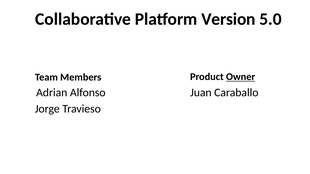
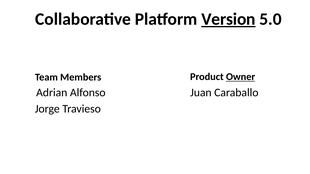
Version underline: none -> present
